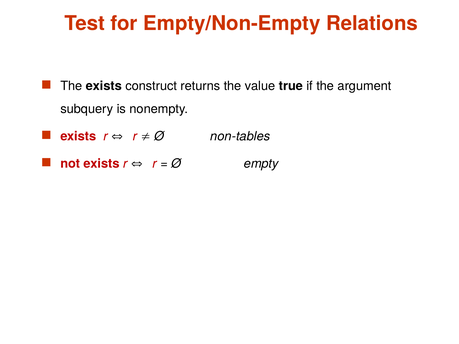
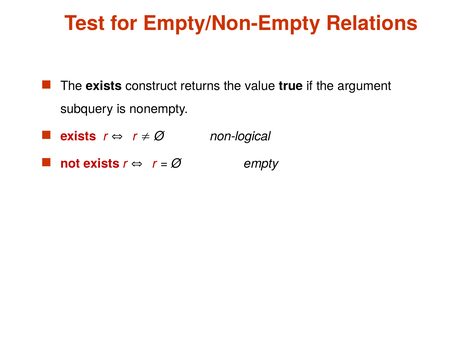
non-tables: non-tables -> non-logical
